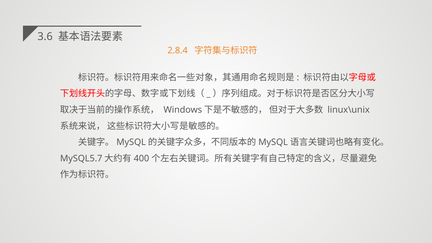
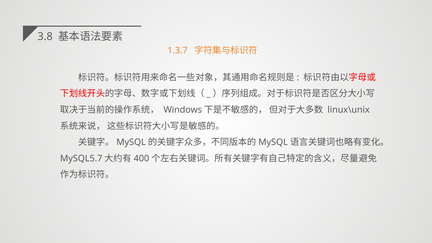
3.6: 3.6 -> 3.8
2.8.4: 2.8.4 -> 1.3.7
